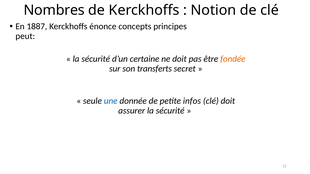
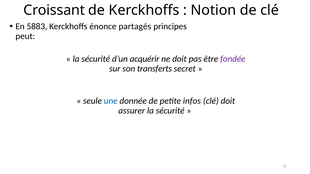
Nombres: Nombres -> Croissant
1887: 1887 -> 5883
concepts: concepts -> partagés
certaine: certaine -> acquérir
fondée colour: orange -> purple
